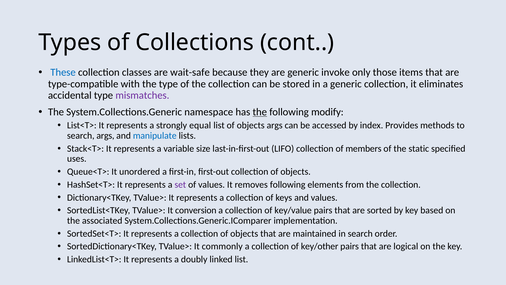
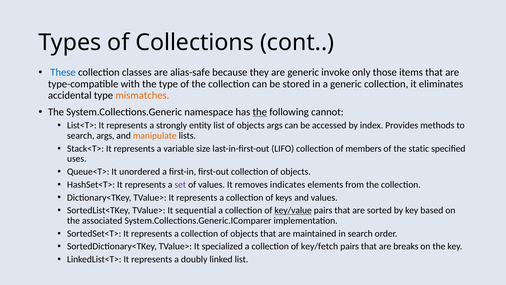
wait-safe: wait-safe -> alias-safe
mismatches colour: purple -> orange
modify: modify -> cannot
equal: equal -> entity
manipulate colour: blue -> orange
removes following: following -> indicates
conversion: conversion -> sequential
key/value underline: none -> present
commonly: commonly -> specialized
key/other: key/other -> key/fetch
logical: logical -> breaks
